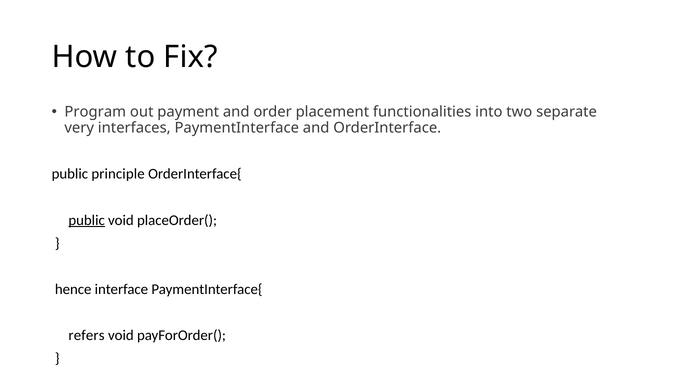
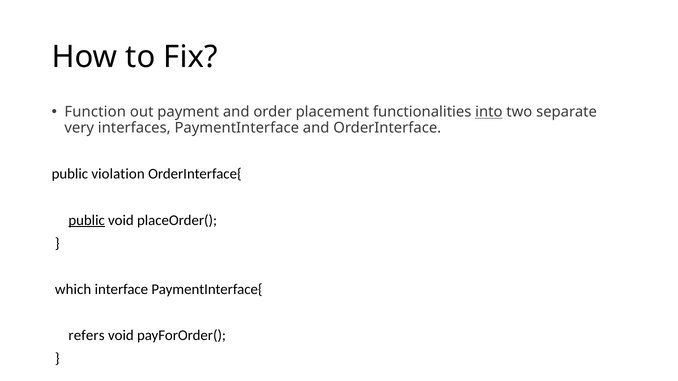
Program: Program -> Function
into underline: none -> present
principle: principle -> violation
hence: hence -> which
